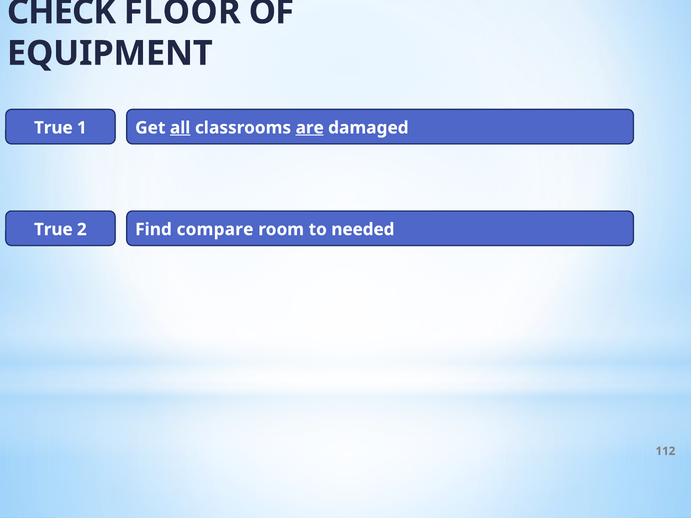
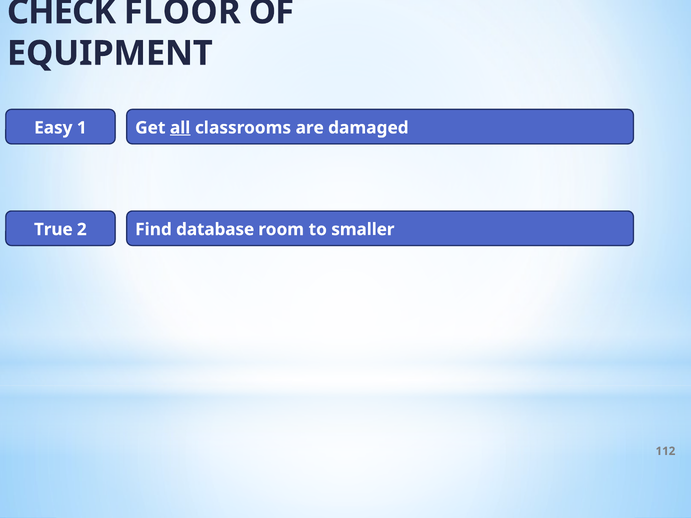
True at (53, 128): True -> Easy
are underline: present -> none
compare: compare -> database
needed: needed -> smaller
